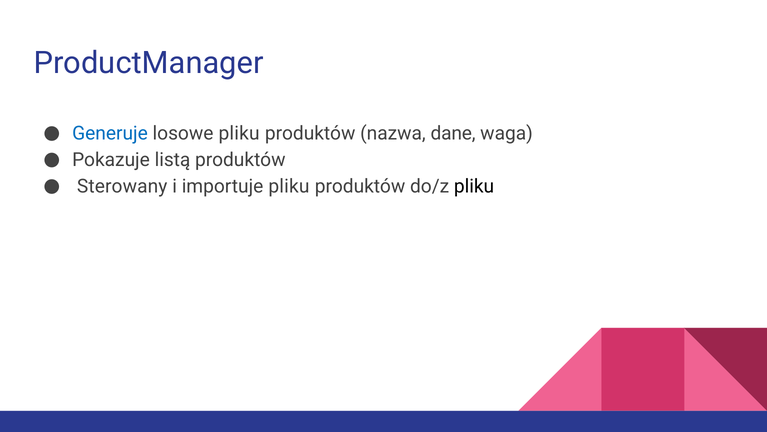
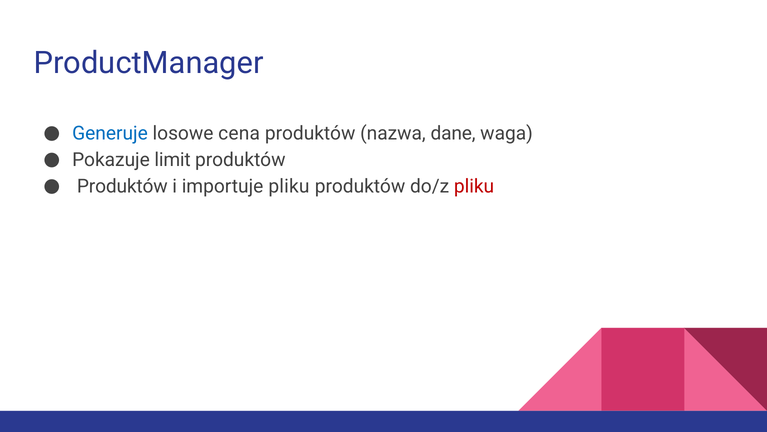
losowe pliku: pliku -> cena
listą: listą -> limit
Sterowany at (122, 186): Sterowany -> Produktów
pliku at (474, 186) colour: black -> red
